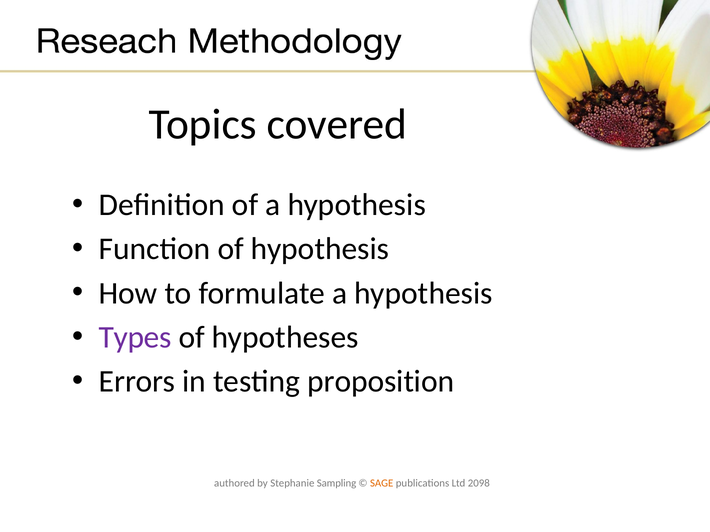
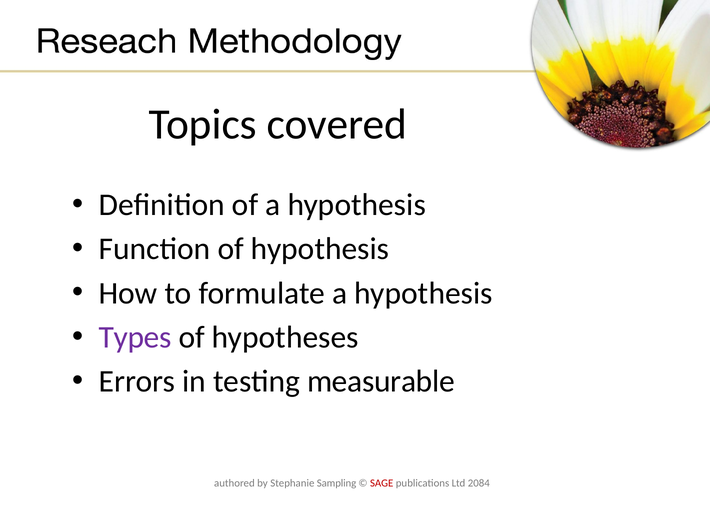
proposition: proposition -> measurable
SAGE colour: orange -> red
2098: 2098 -> 2084
